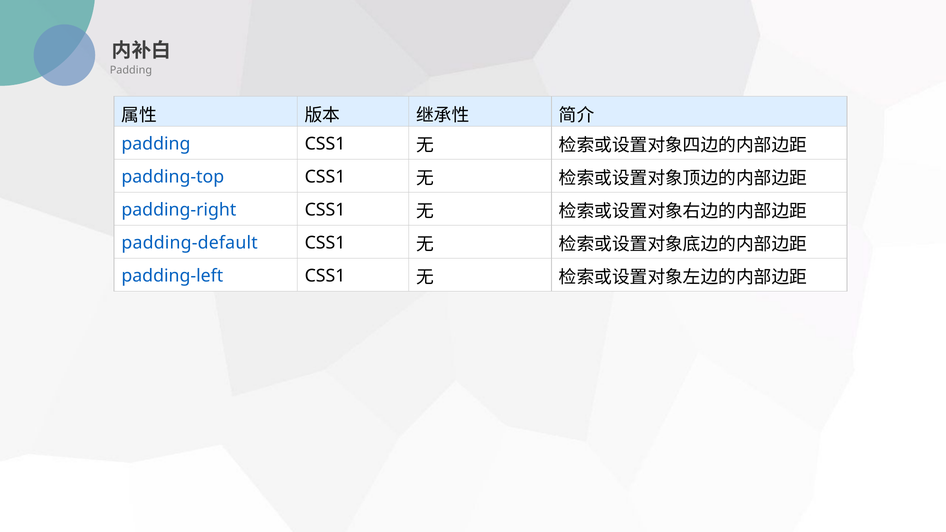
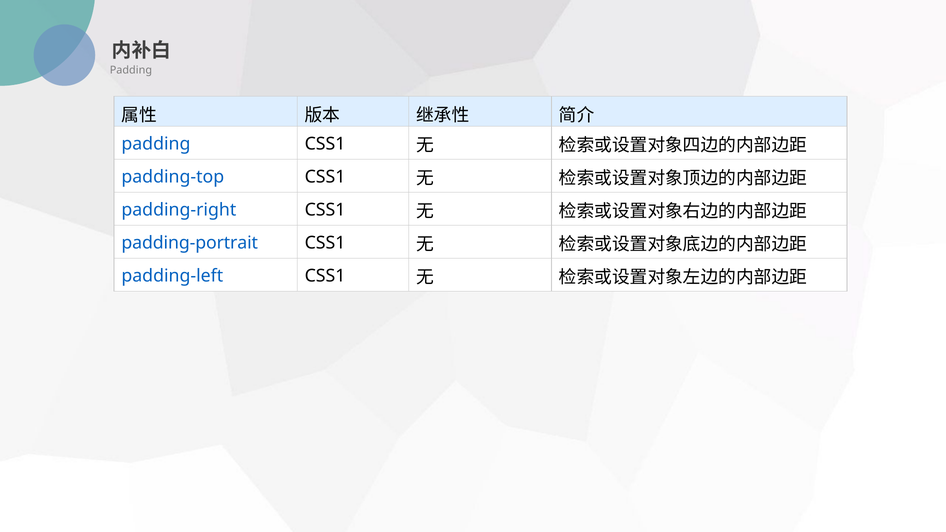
padding-default: padding-default -> padding-portrait
